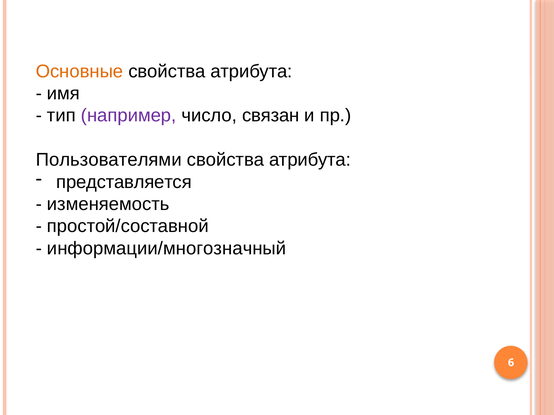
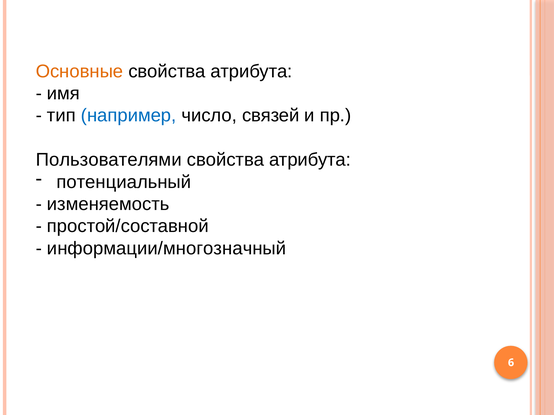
например colour: purple -> blue
связан: связан -> связей
представляется: представляется -> потенциальный
